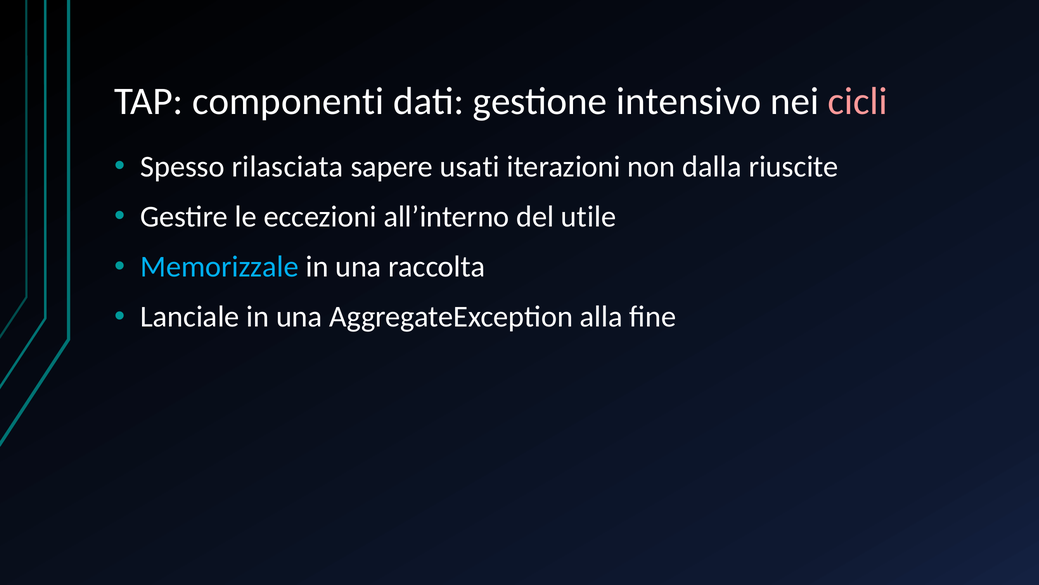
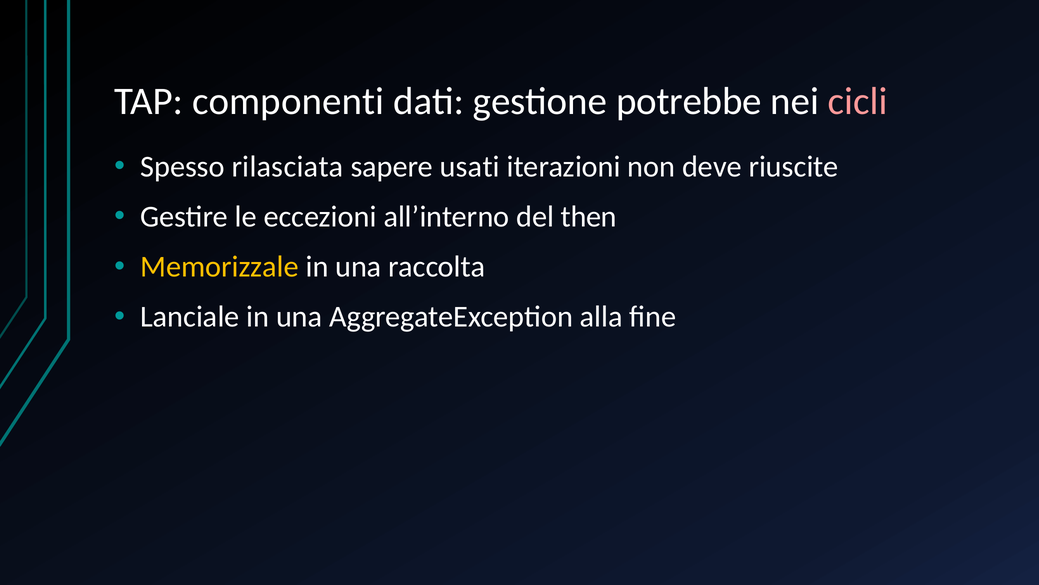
intensivo: intensivo -> potrebbe
dalla: dalla -> deve
utile: utile -> then
Memorizzale colour: light blue -> yellow
